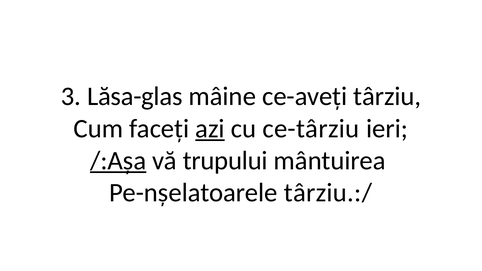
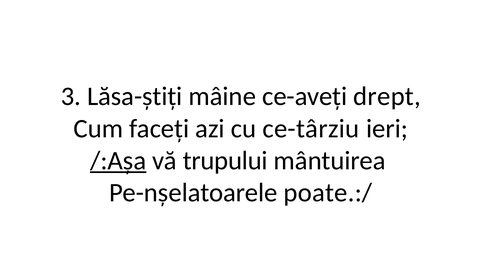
Lăsa-glas: Lăsa-glas -> Lăsa-știți
târziu: târziu -> drept
azi underline: present -> none
târziu.:/: târziu.:/ -> poate.:/
